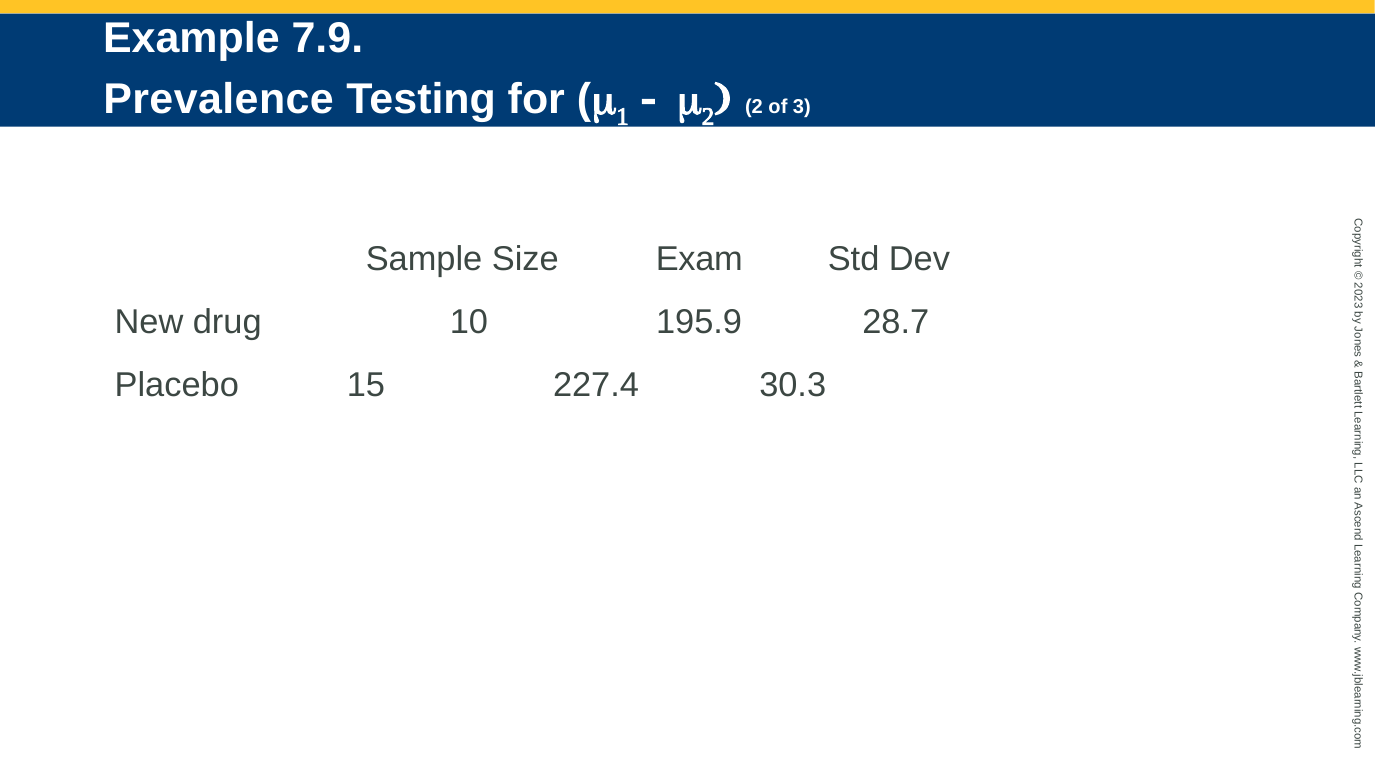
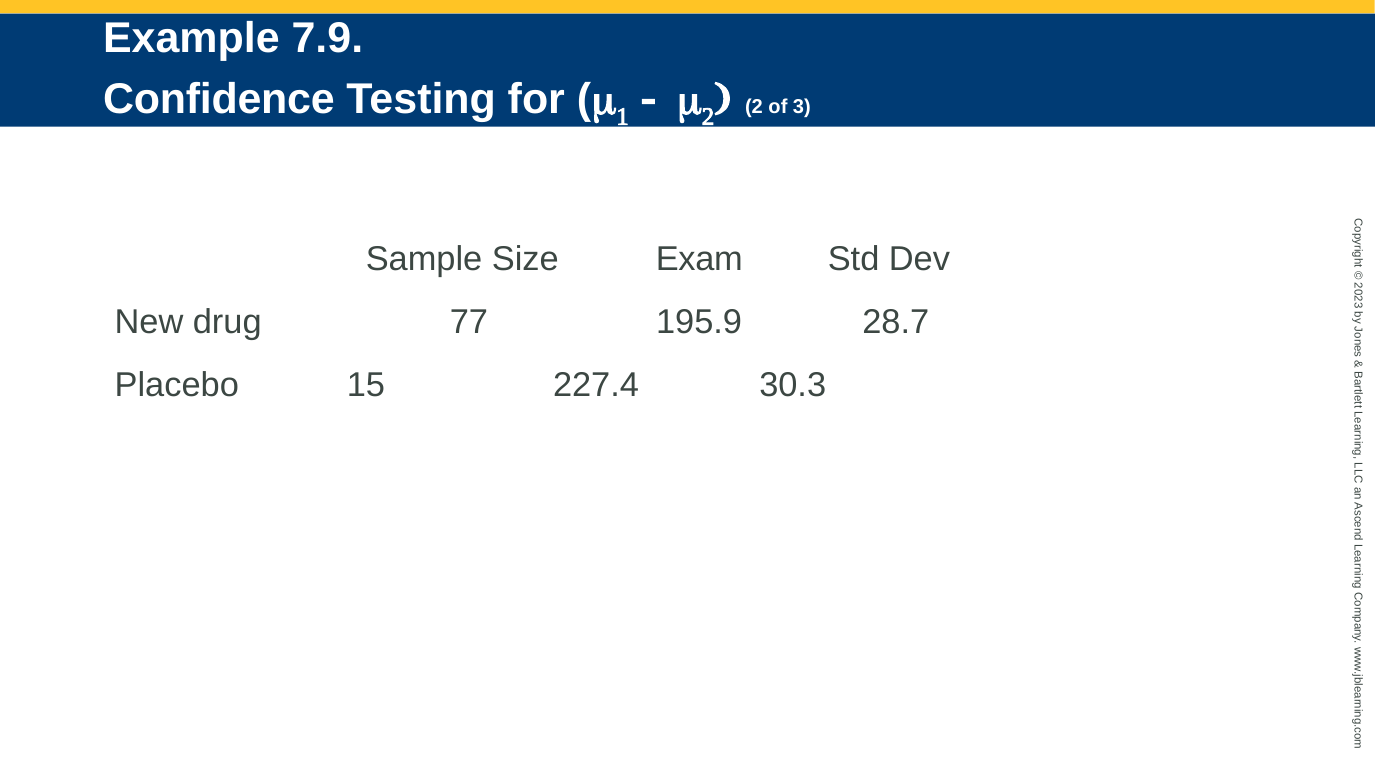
Prevalence: Prevalence -> Confidence
10: 10 -> 77
